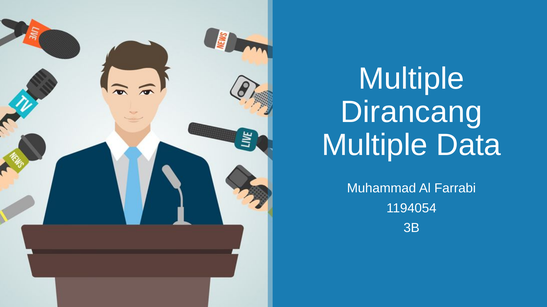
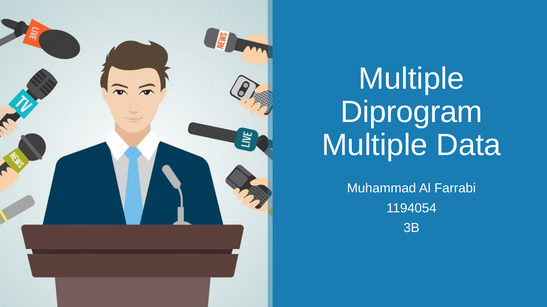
Dirancang: Dirancang -> Diprogram
